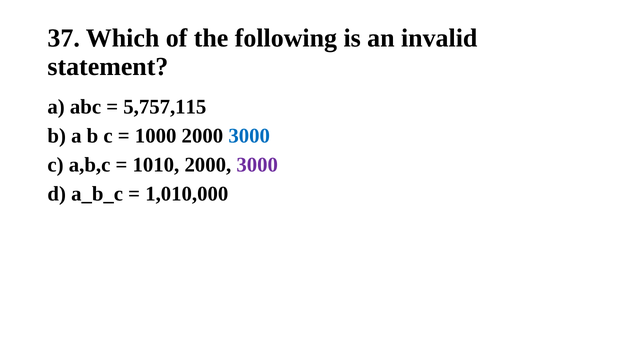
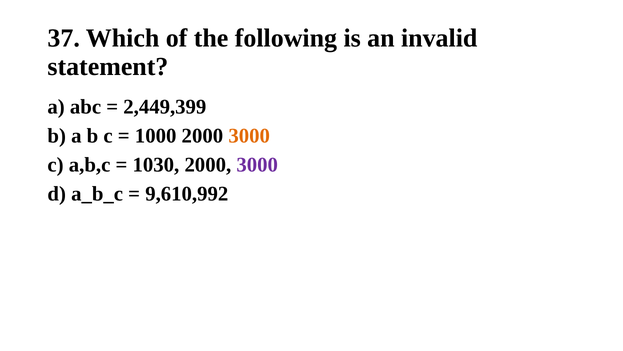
5,757,115: 5,757,115 -> 2,449,399
3000 at (249, 136) colour: blue -> orange
1010: 1010 -> 1030
1,010,000: 1,010,000 -> 9,610,992
